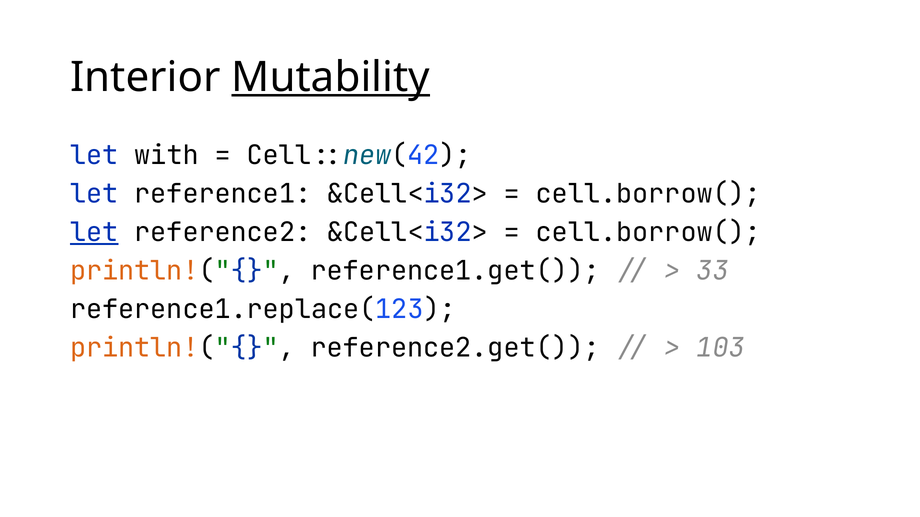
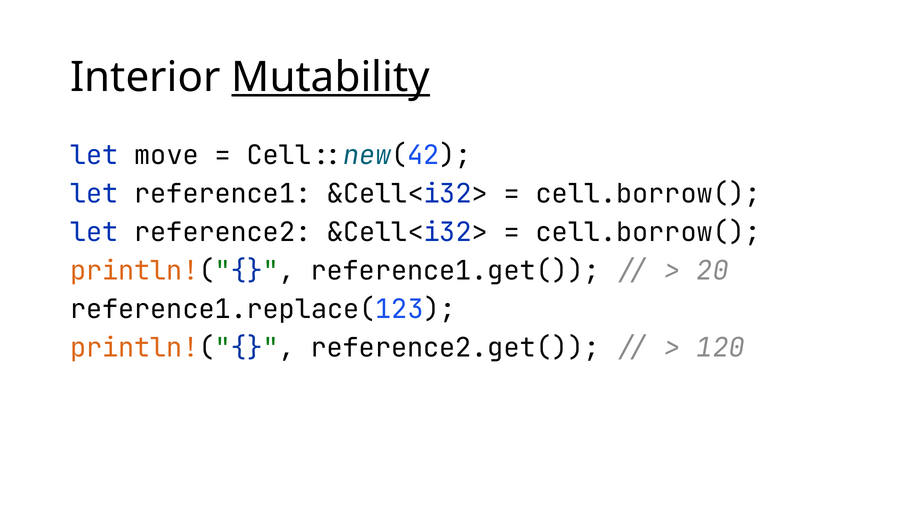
with: with -> move
let at (94, 233) underline: present -> none
33: 33 -> 20
103: 103 -> 120
